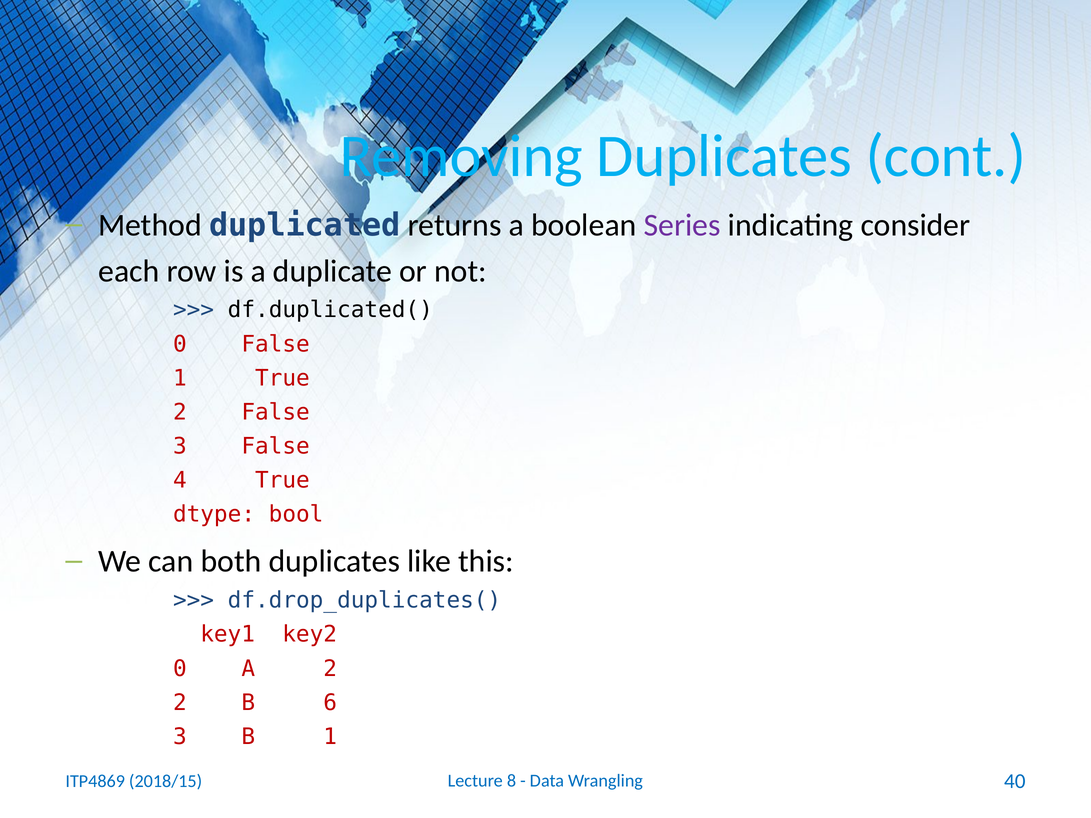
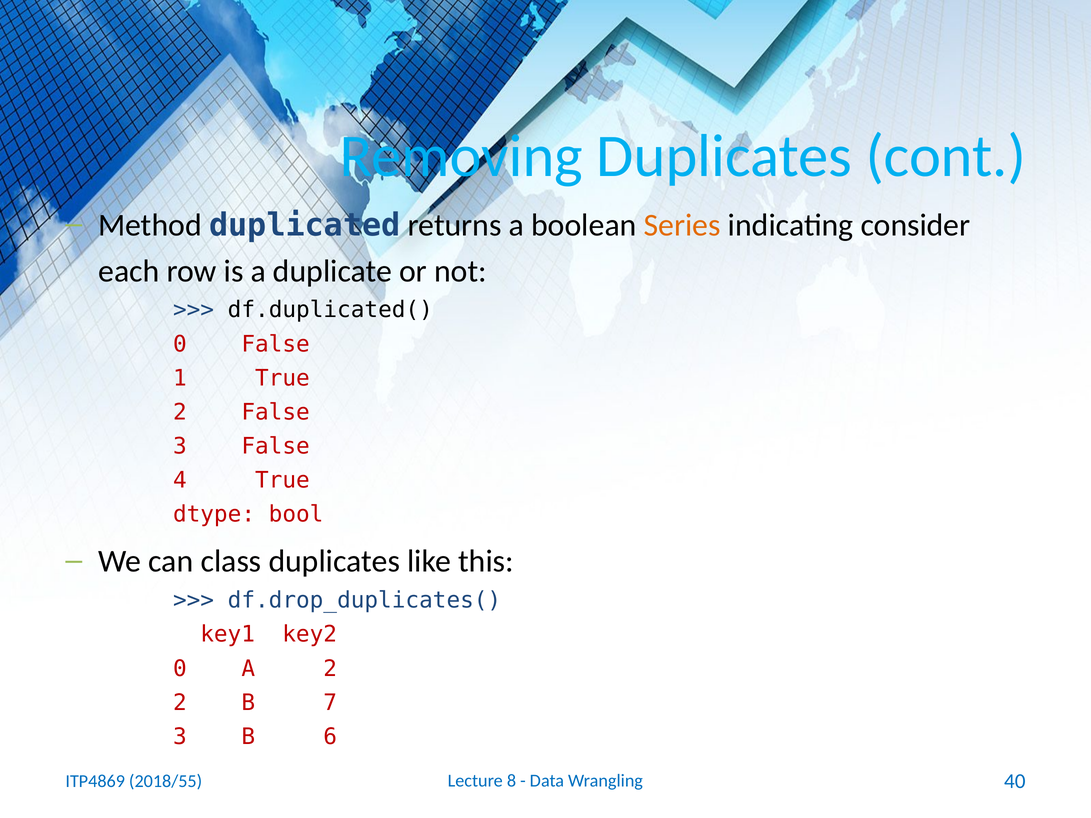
Series colour: purple -> orange
both: both -> class
6: 6 -> 7
B 1: 1 -> 6
2018/15: 2018/15 -> 2018/55
